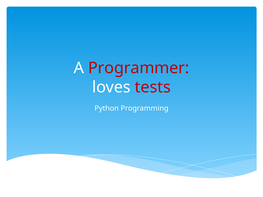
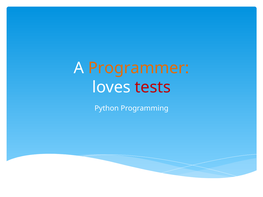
Programmer colour: red -> orange
